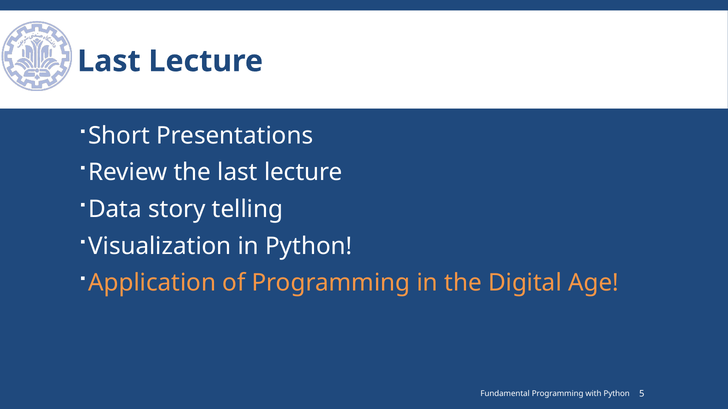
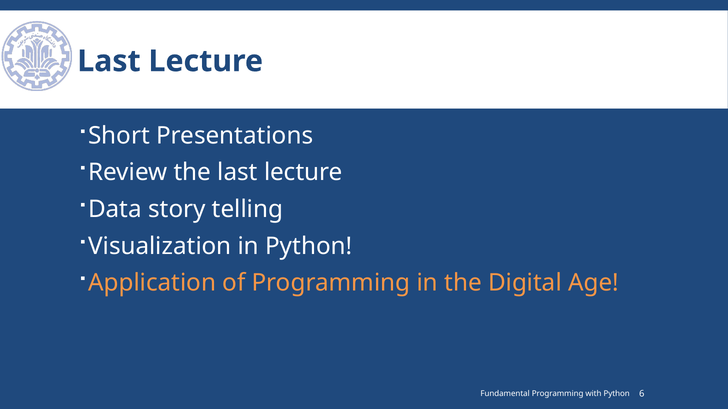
5: 5 -> 6
